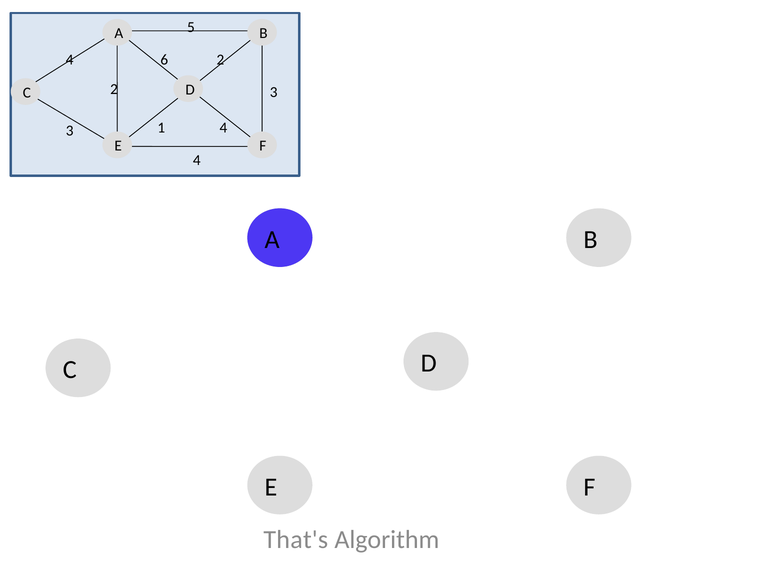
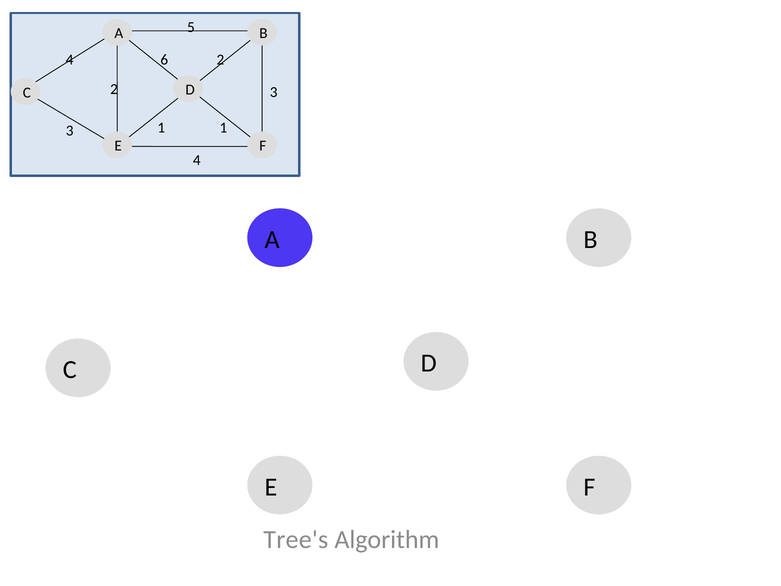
1 4: 4 -> 1
That's: That's -> Tree's
